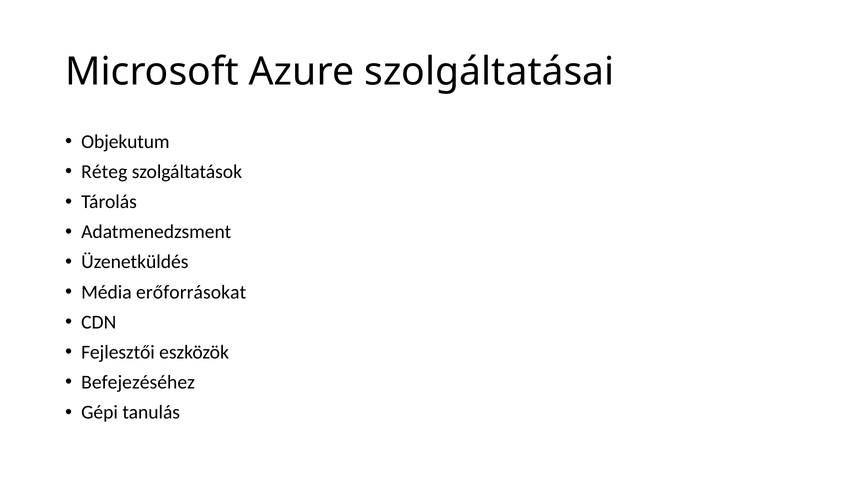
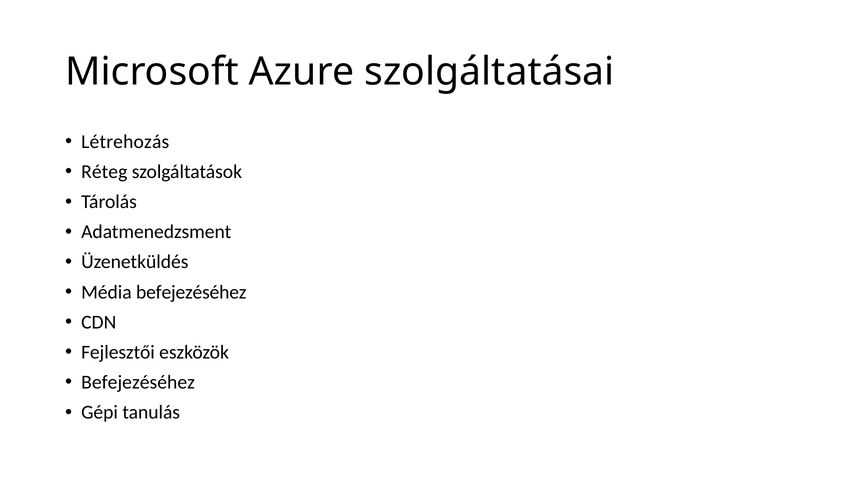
Objekutum: Objekutum -> Létrehozás
Média erőforrásokat: erőforrásokat -> befejezéséhez
